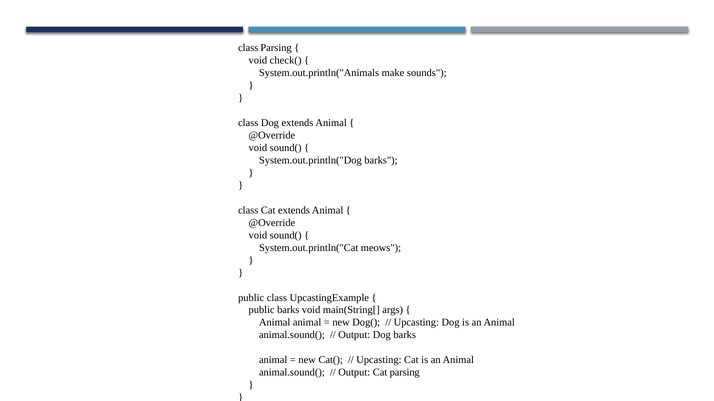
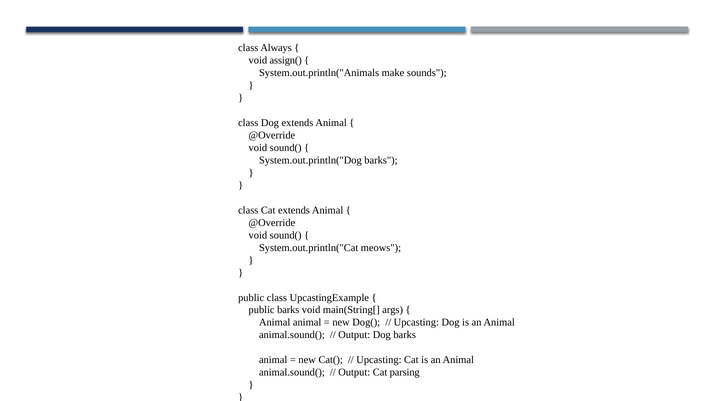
class Parsing: Parsing -> Always
check(: check( -> assign(
